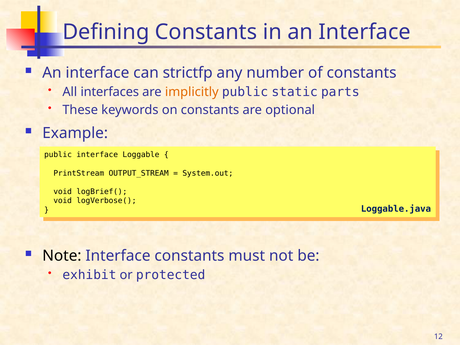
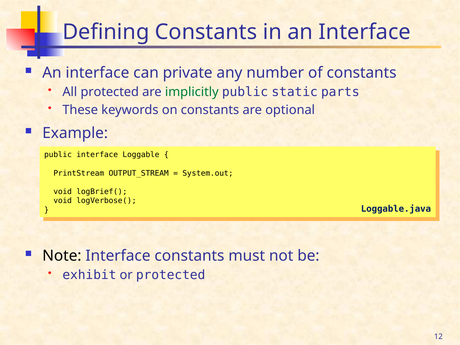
strictfp: strictfp -> private
All interfaces: interfaces -> protected
implicitly colour: orange -> green
